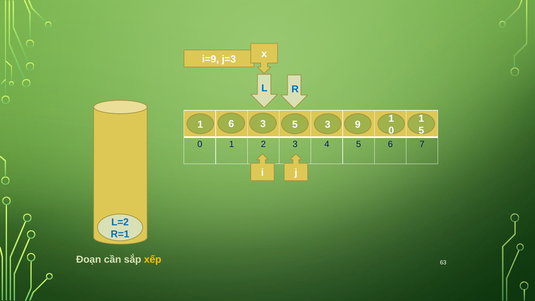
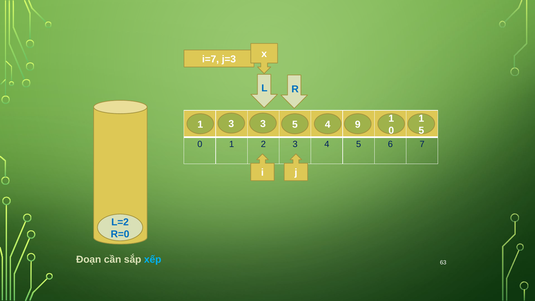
i=9: i=9 -> i=7
5 3: 3 -> 4
1 6: 6 -> 3
R=1: R=1 -> R=0
xếp colour: yellow -> light blue
